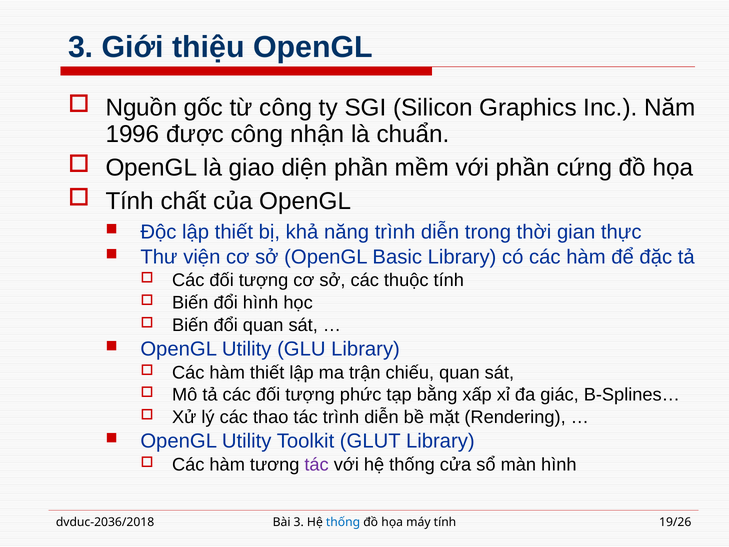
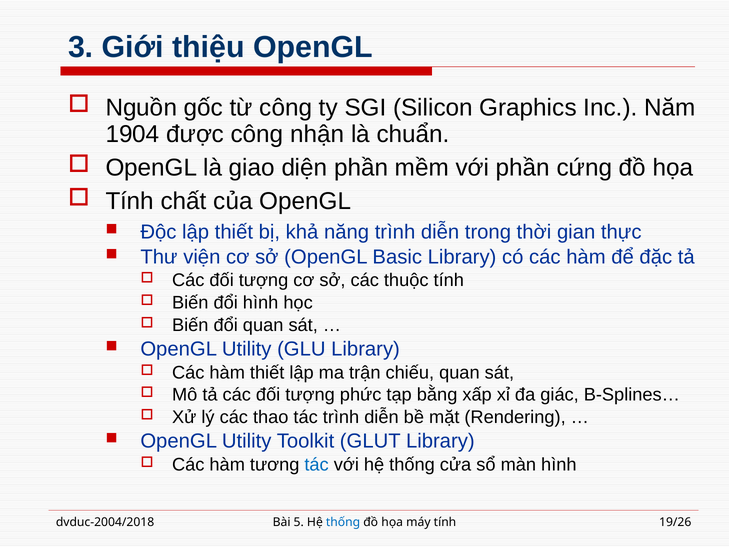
1996: 1996 -> 1904
tác at (317, 465) colour: purple -> blue
dvduc-2036/2018: dvduc-2036/2018 -> dvduc-2004/2018
Bài 3: 3 -> 5
